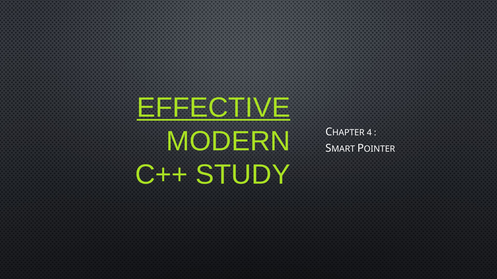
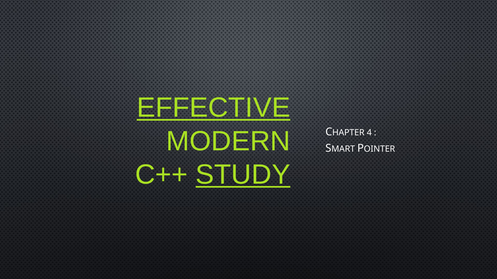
STUDY underline: none -> present
